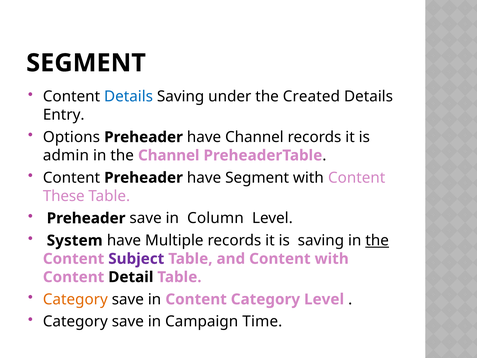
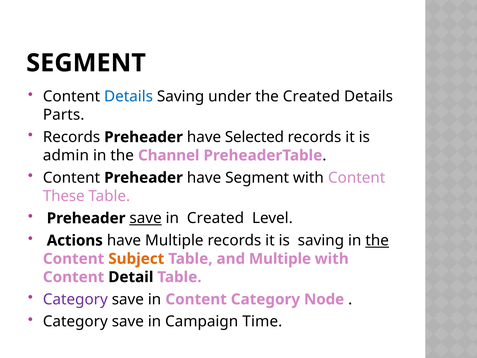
Entry: Entry -> Parts
Options at (71, 137): Options -> Records
have Channel: Channel -> Selected
save at (146, 218) underline: none -> present
in Column: Column -> Created
System: System -> Actions
Subject colour: purple -> orange
and Content: Content -> Multiple
Category at (75, 299) colour: orange -> purple
Category Level: Level -> Node
